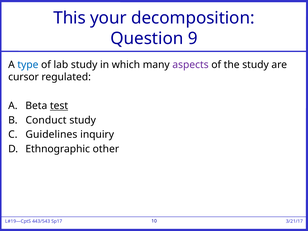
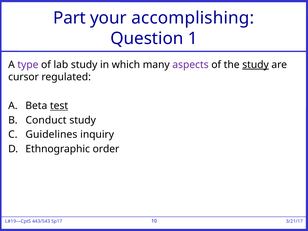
This: This -> Part
decomposition: decomposition -> accomplishing
9: 9 -> 1
type colour: blue -> purple
study at (256, 65) underline: none -> present
other: other -> order
